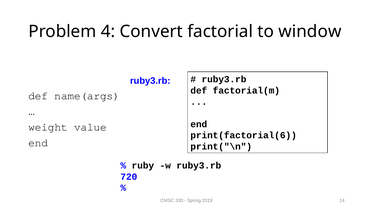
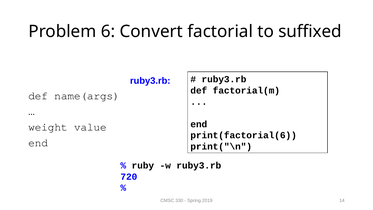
4: 4 -> 6
window: window -> suffixed
